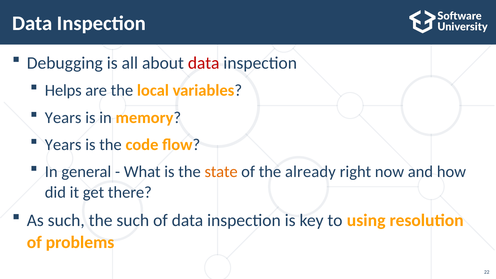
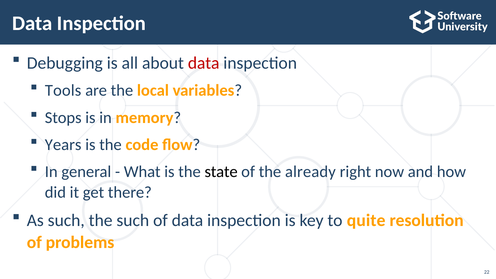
Helps: Helps -> Tools
Years at (63, 118): Years -> Stops
state colour: orange -> black
using: using -> quite
